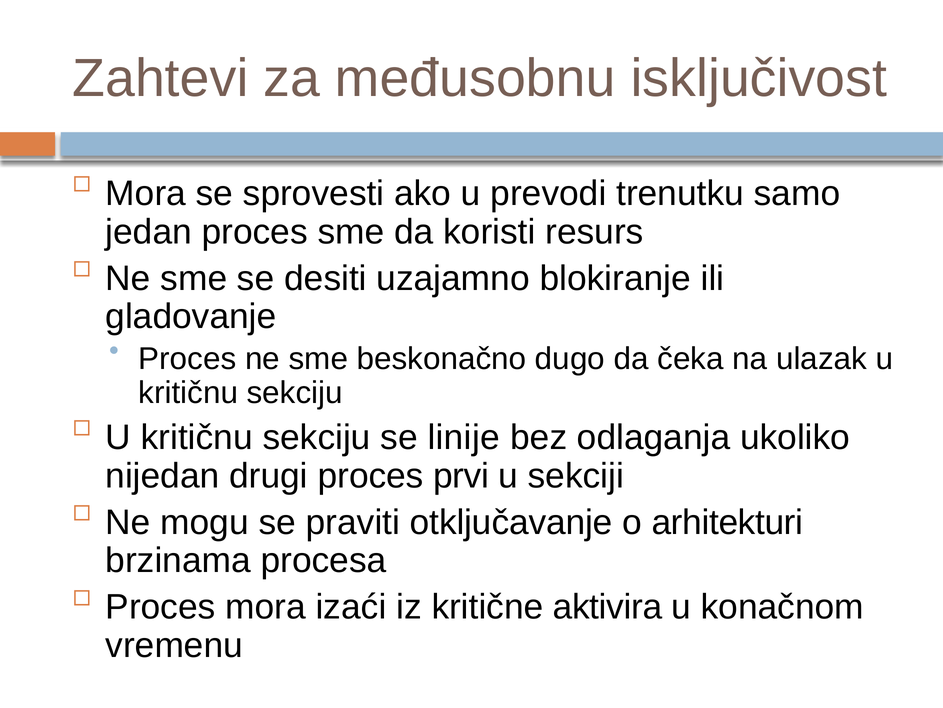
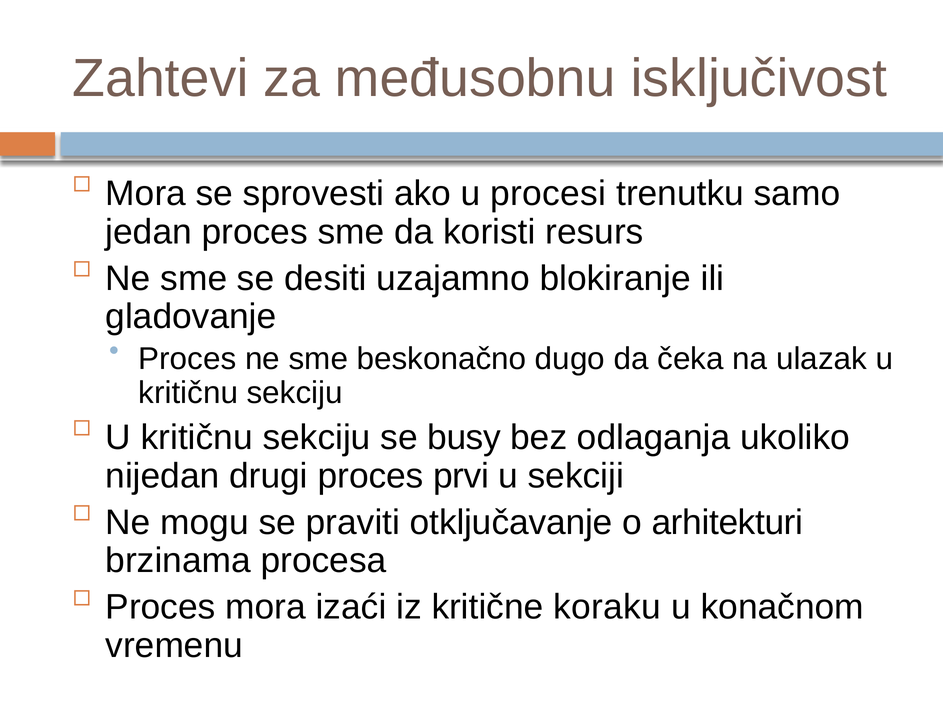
prevodi: prevodi -> procesi
linije: linije -> busy
aktivira: aktivira -> koraku
